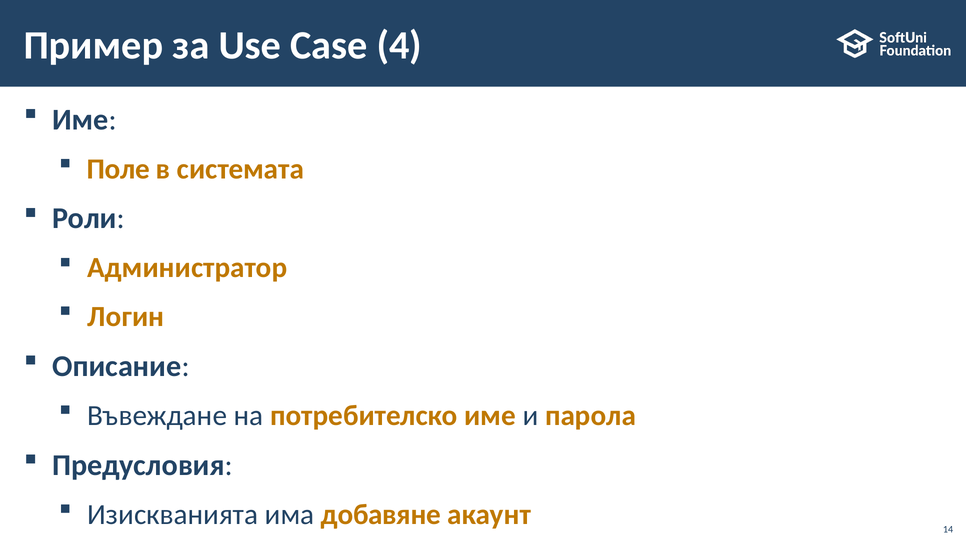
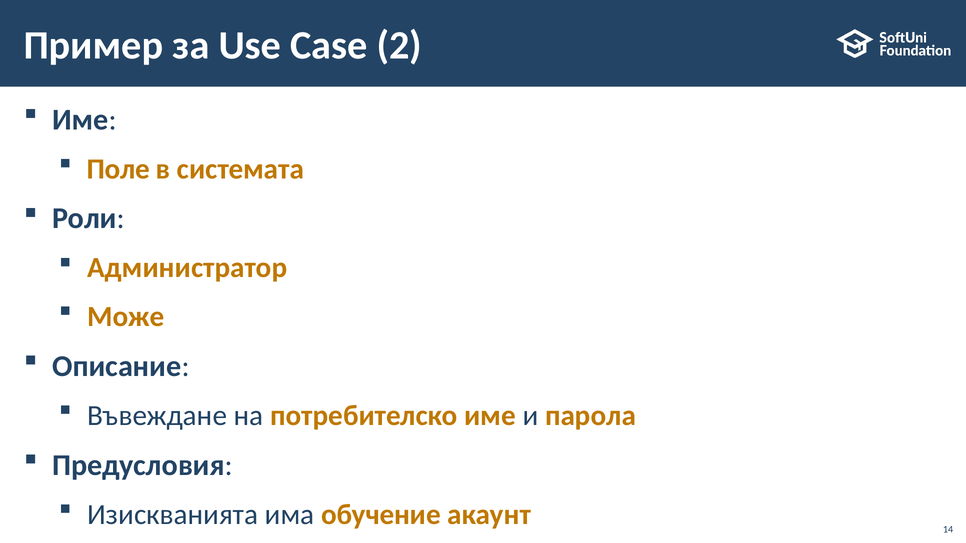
4: 4 -> 2
Логин: Логин -> Може
добавяне: добавяне -> обучение
